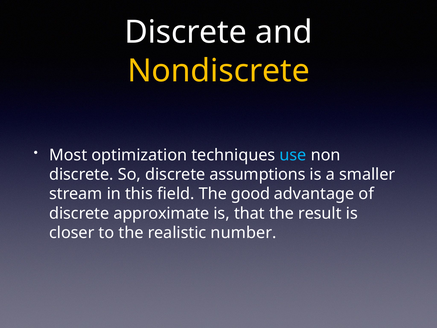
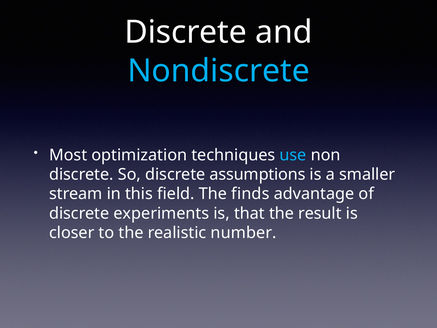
Nondiscrete colour: yellow -> light blue
good: good -> finds
approximate: approximate -> experiments
